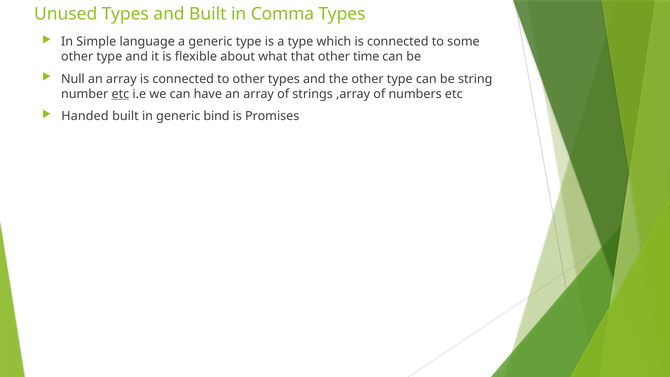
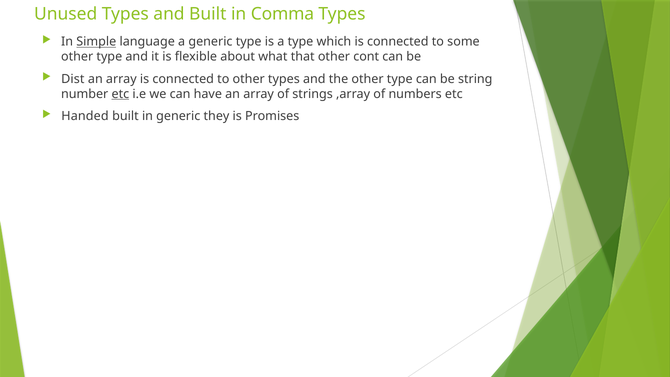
Simple underline: none -> present
time: time -> cont
Null: Null -> Dist
bind: bind -> they
